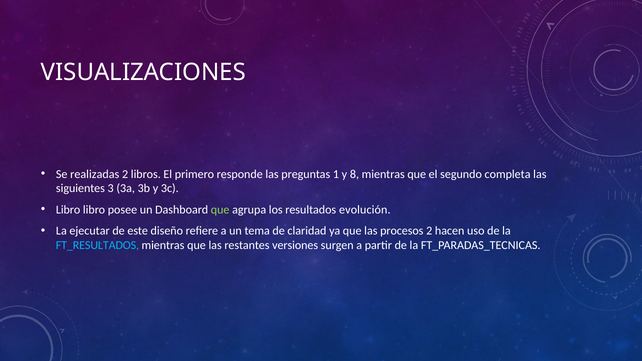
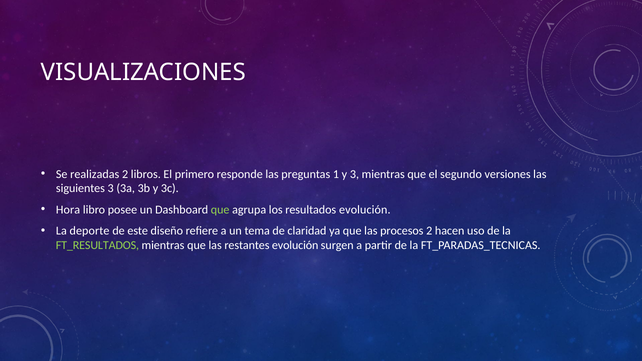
y 8: 8 -> 3
completa: completa -> versiones
Libro at (68, 210): Libro -> Hora
ejecutar: ejecutar -> deporte
FT_RESULTADOS colour: light blue -> light green
restantes versiones: versiones -> evolución
